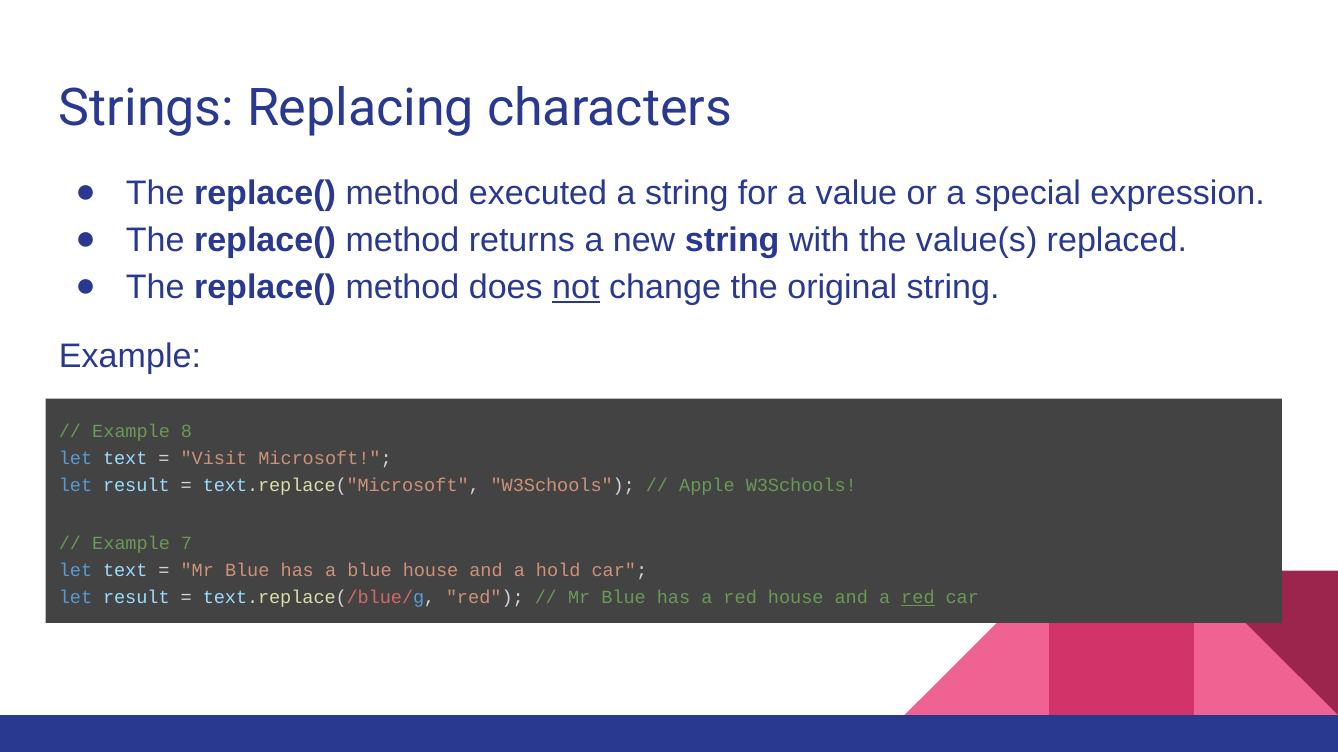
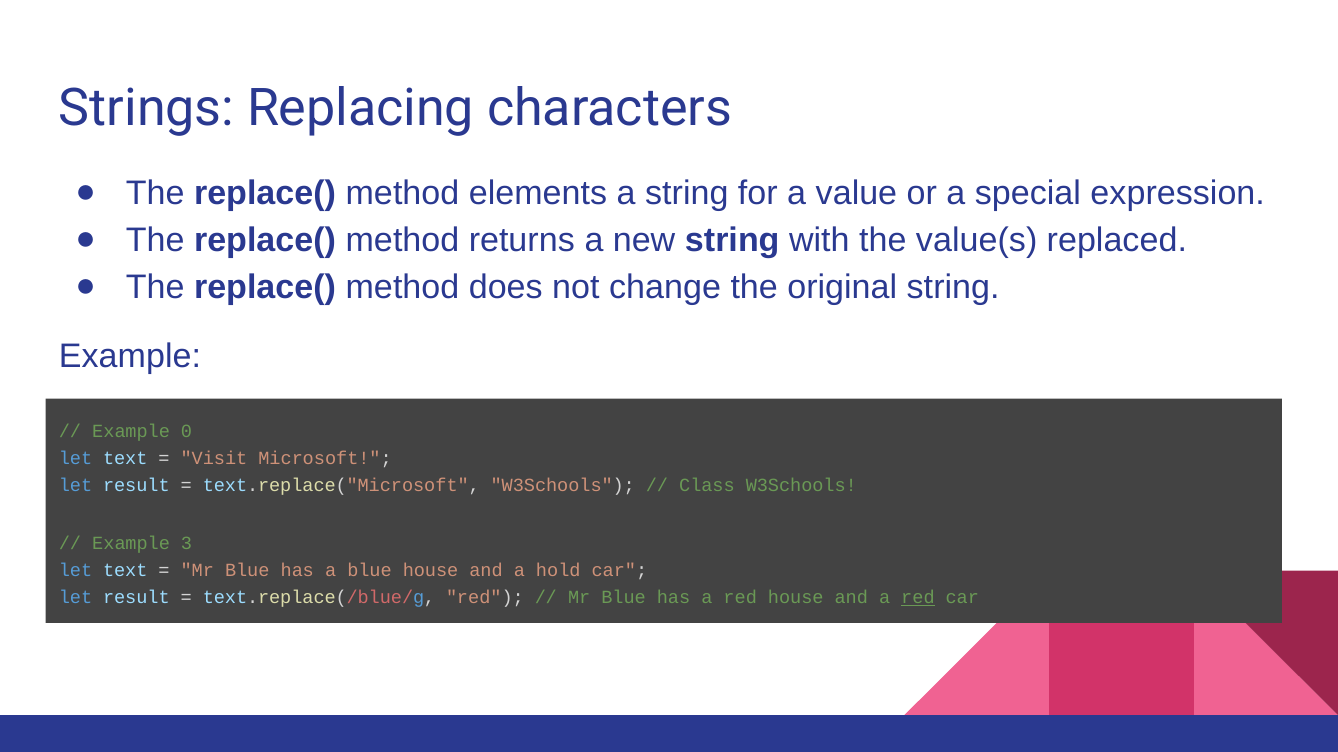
executed: executed -> elements
not underline: present -> none
8: 8 -> 0
Apple: Apple -> Class
7: 7 -> 3
